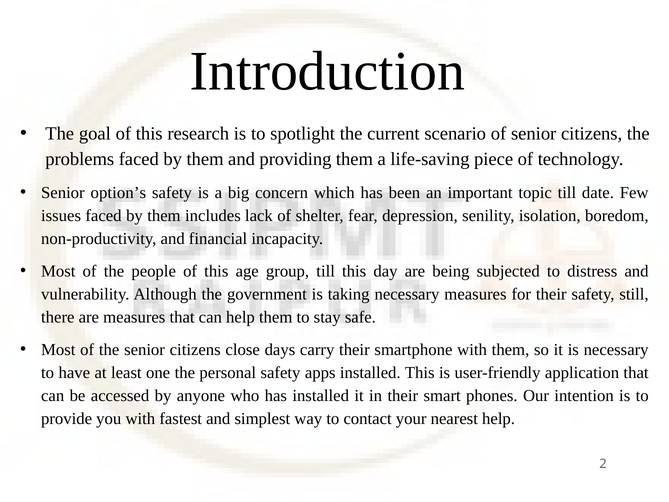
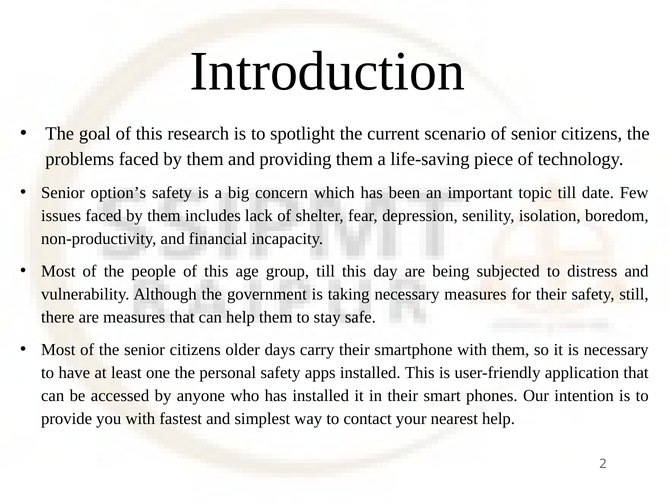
close: close -> older
